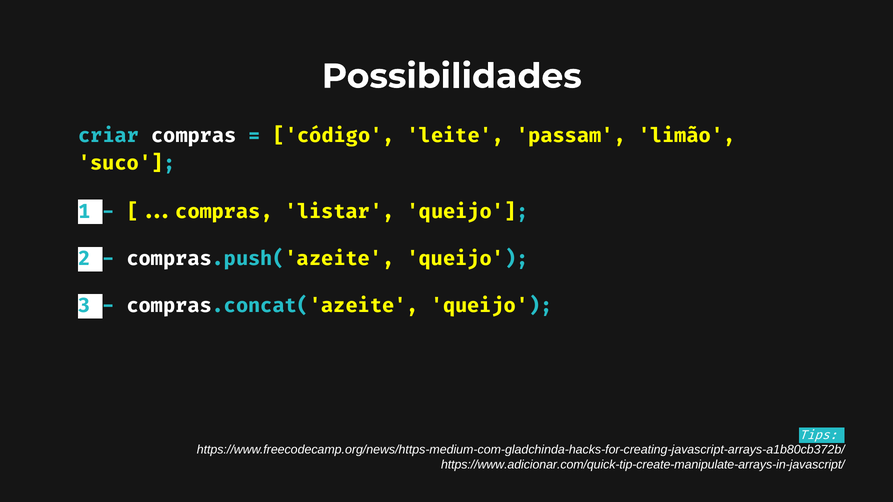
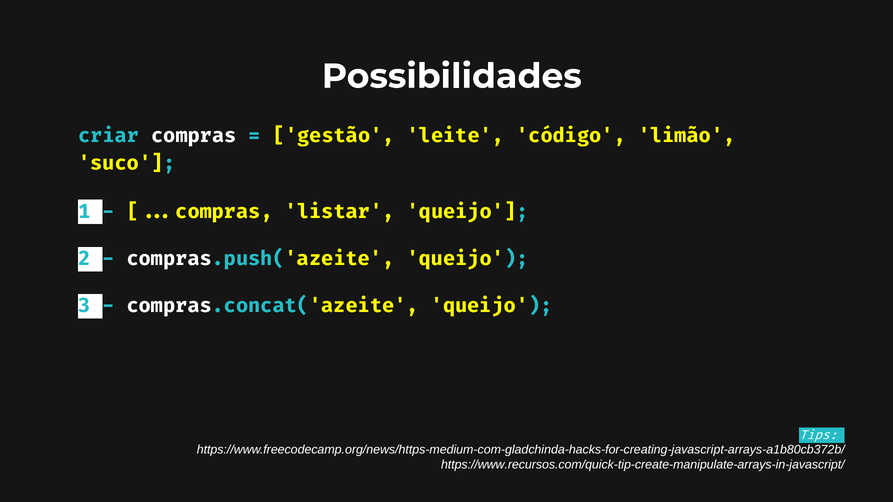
código: código -> gestão
passam: passam -> código
https://www.adicionar.com/quick-tip-create-manipulate-arrays-in-javascript/: https://www.adicionar.com/quick-tip-create-manipulate-arrays-in-javascript/ -> https://www.recursos.com/quick-tip-create-manipulate-arrays-in-javascript/
